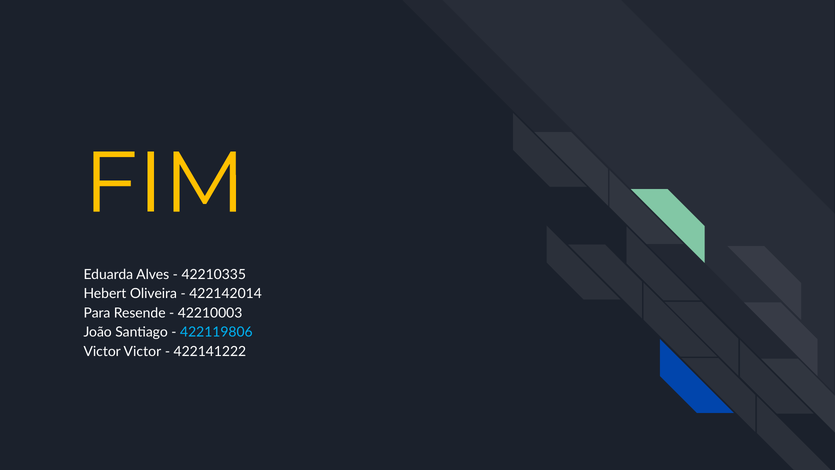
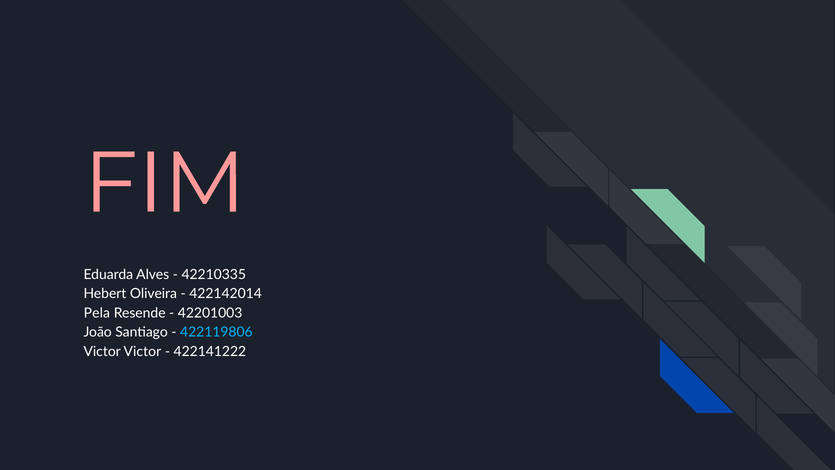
FIM colour: yellow -> pink
Para: Para -> Pela
42210003: 42210003 -> 42201003
